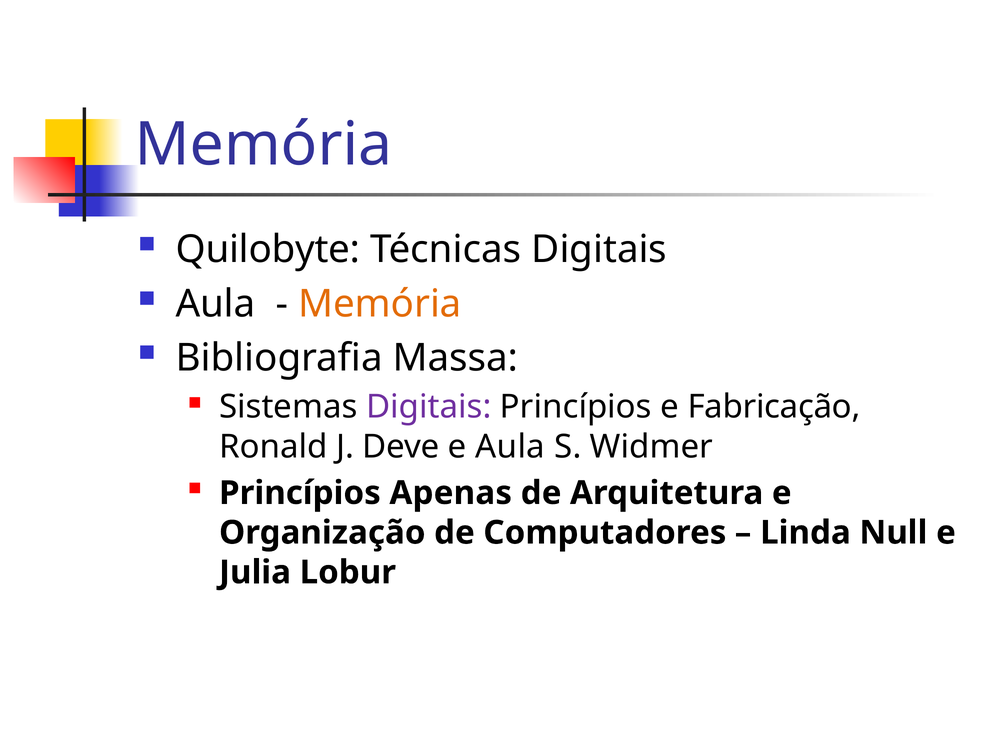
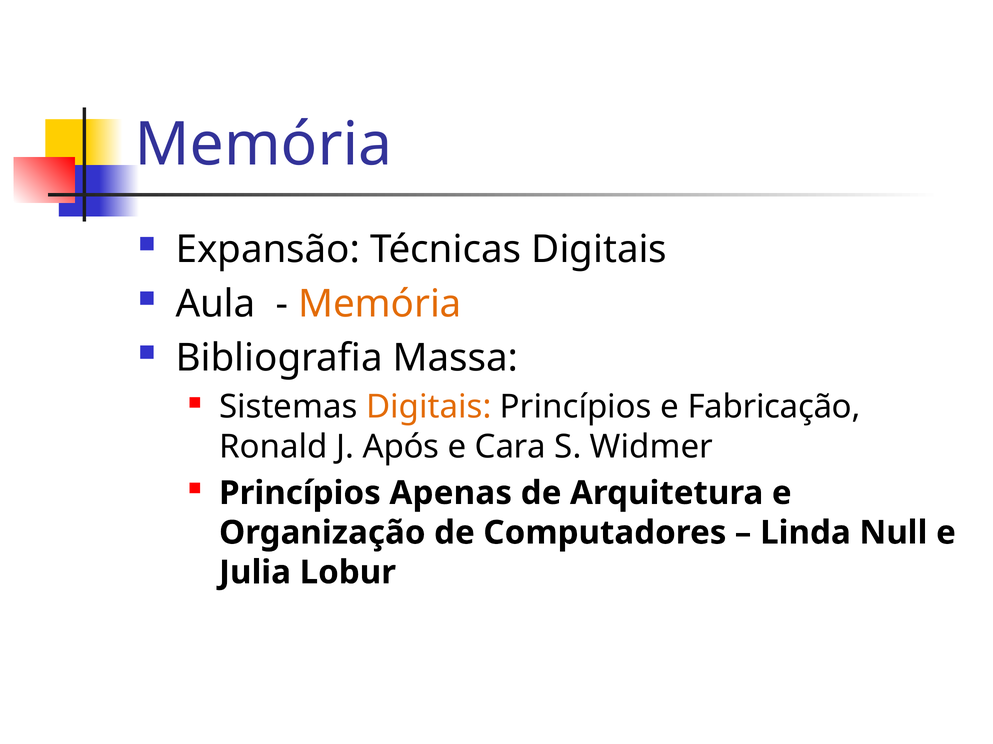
Quilobyte: Quilobyte -> Expansão
Digitais at (429, 407) colour: purple -> orange
Deve: Deve -> Após
e Aula: Aula -> Cara
